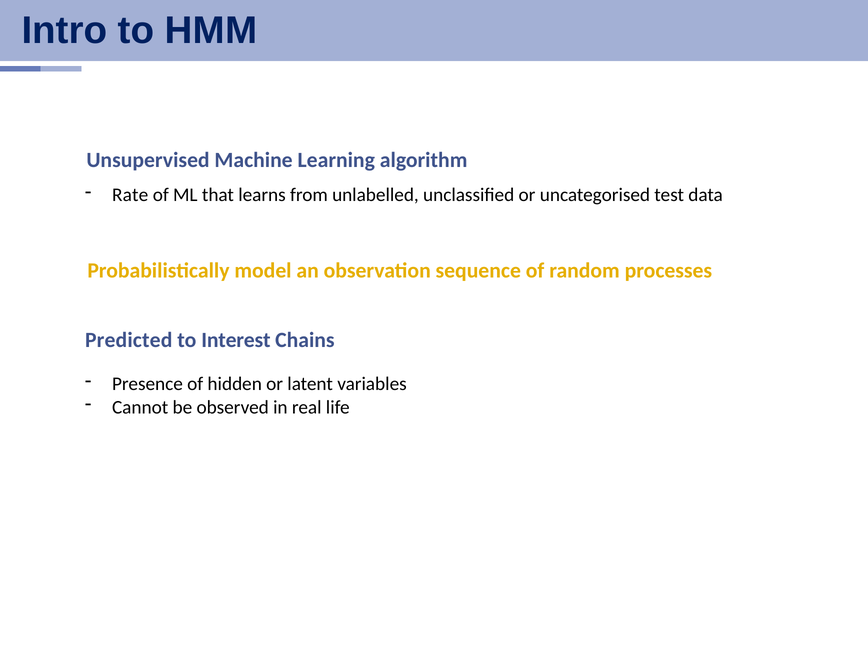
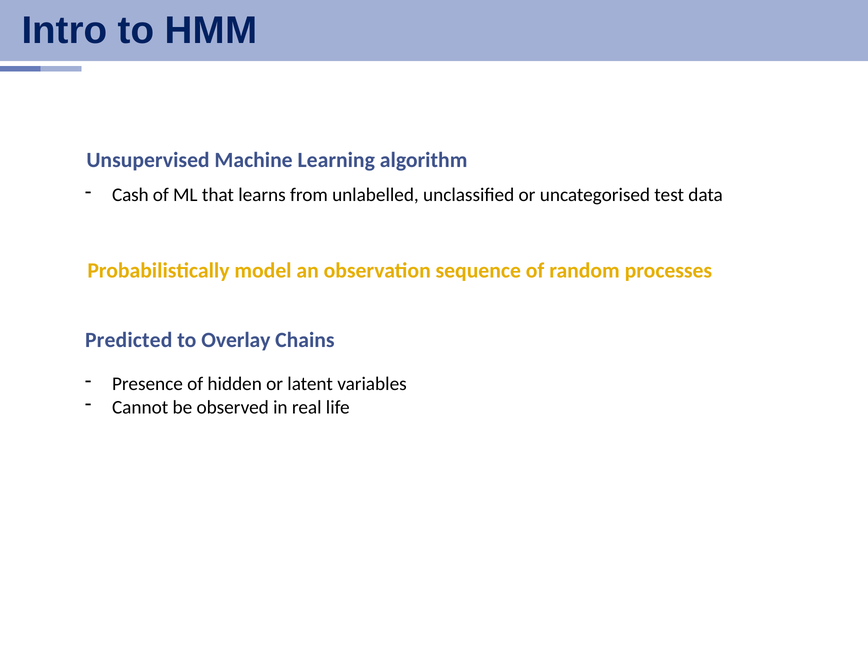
Rate: Rate -> Cash
Interest: Interest -> Overlay
